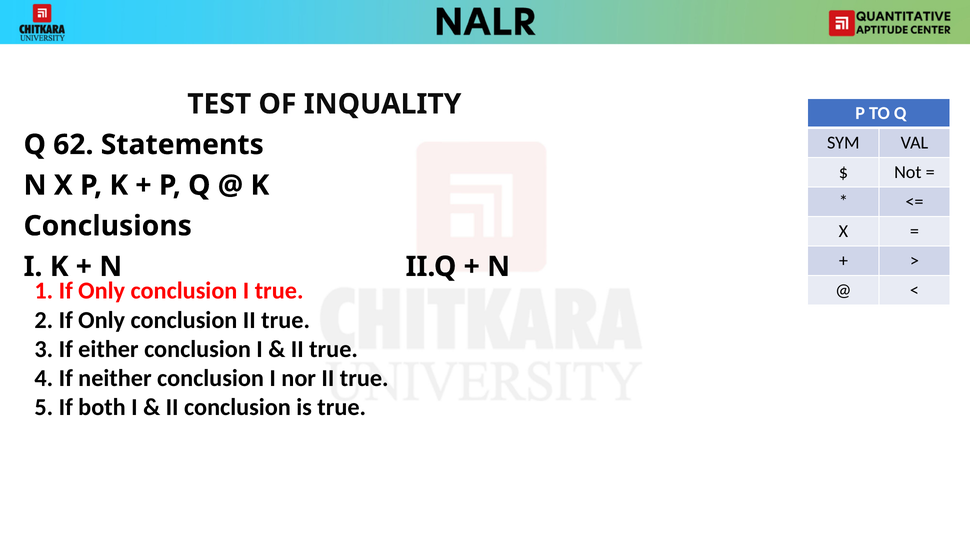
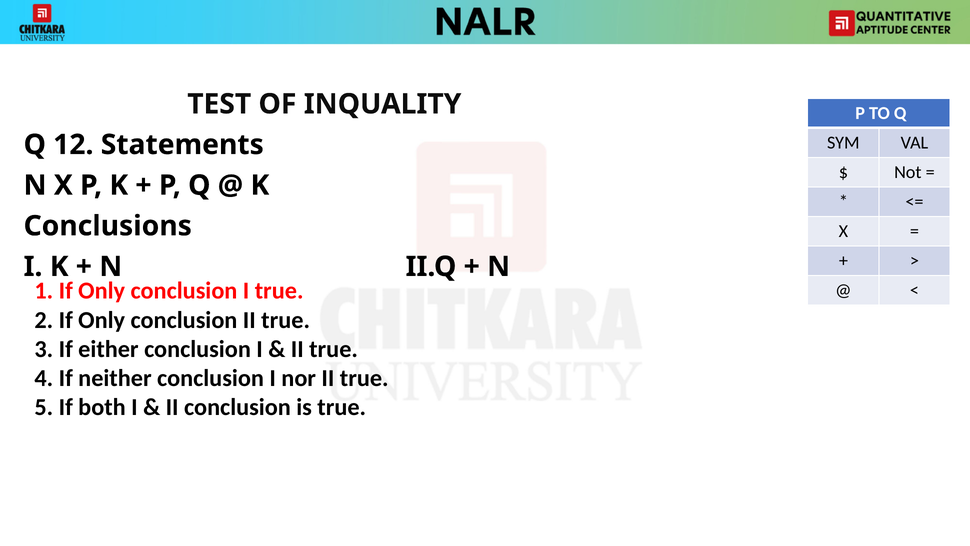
62: 62 -> 12
